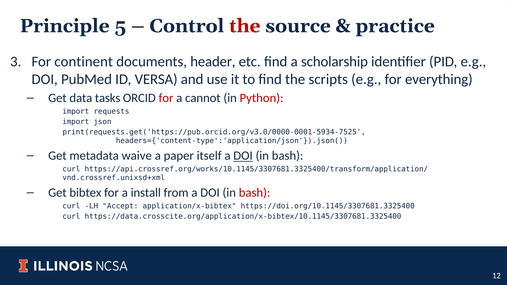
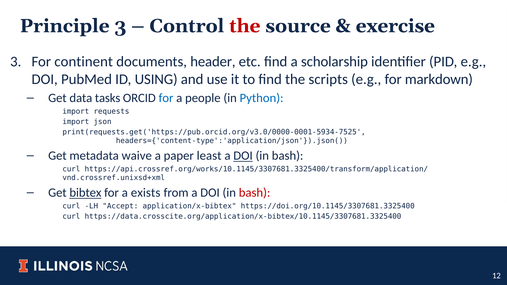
Principle 5: 5 -> 3
practice: practice -> exercise
VERSA: VERSA -> USING
everything: everything -> markdown
for at (166, 98) colour: red -> blue
cannot: cannot -> people
Python colour: red -> blue
itself: itself -> least
bibtex underline: none -> present
install: install -> exists
